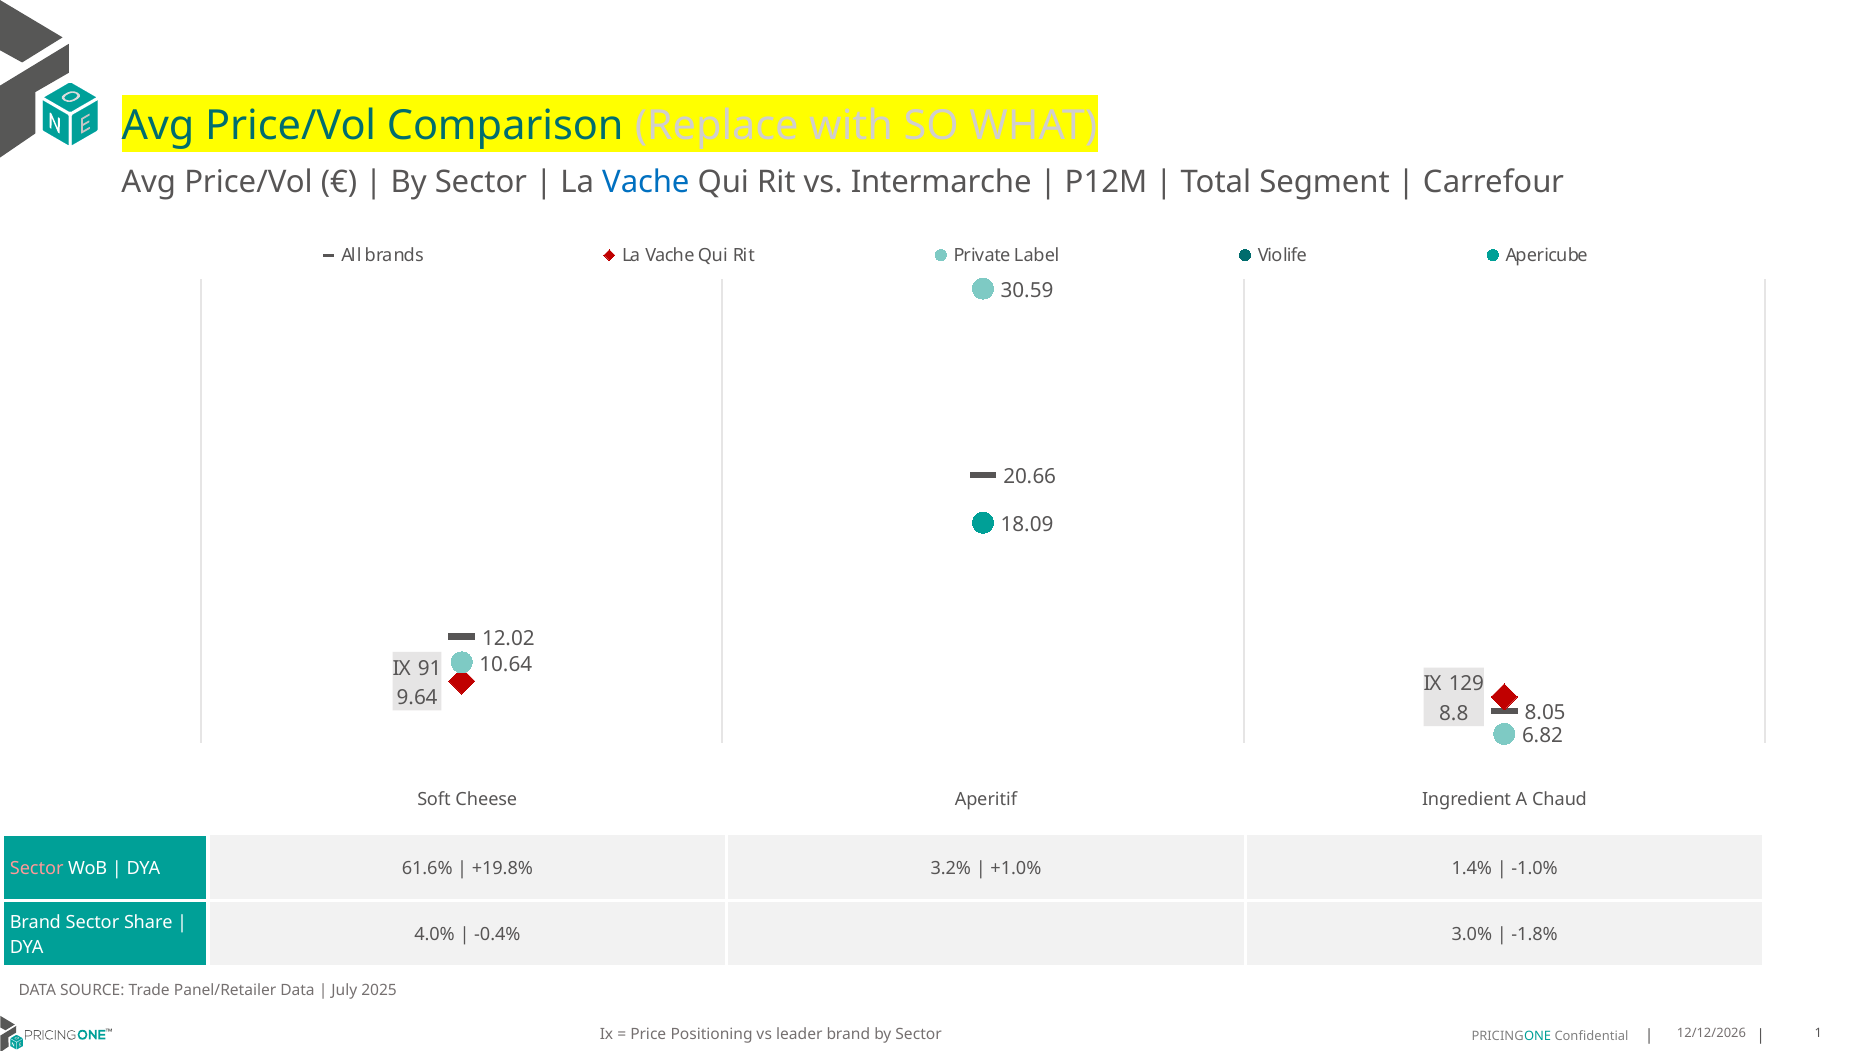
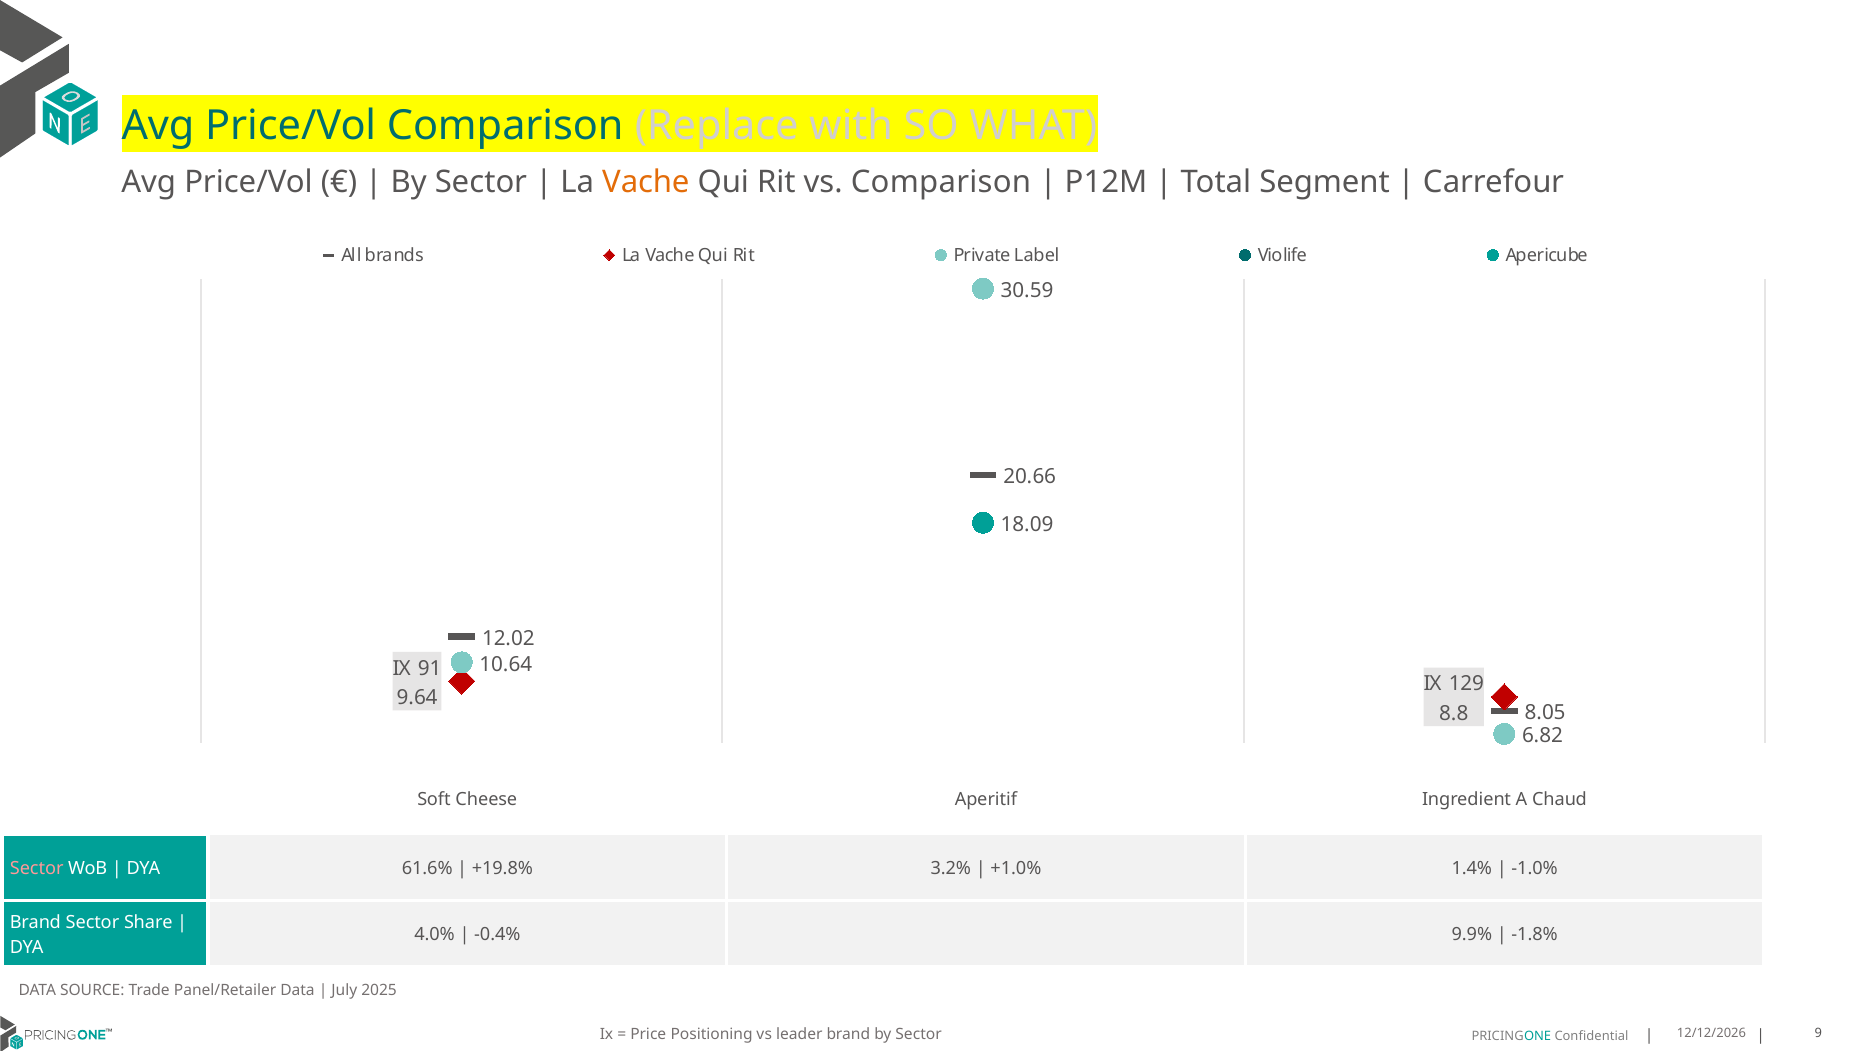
Vache at (646, 182) colour: blue -> orange
vs Intermarche: Intermarche -> Comparison
3.0%: 3.0% -> 9.9%
1: 1 -> 9
